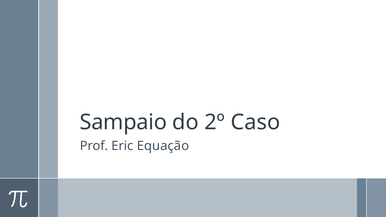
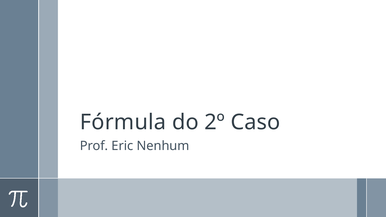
Sampaio: Sampaio -> Fórmula
Equação: Equação -> Nenhum
